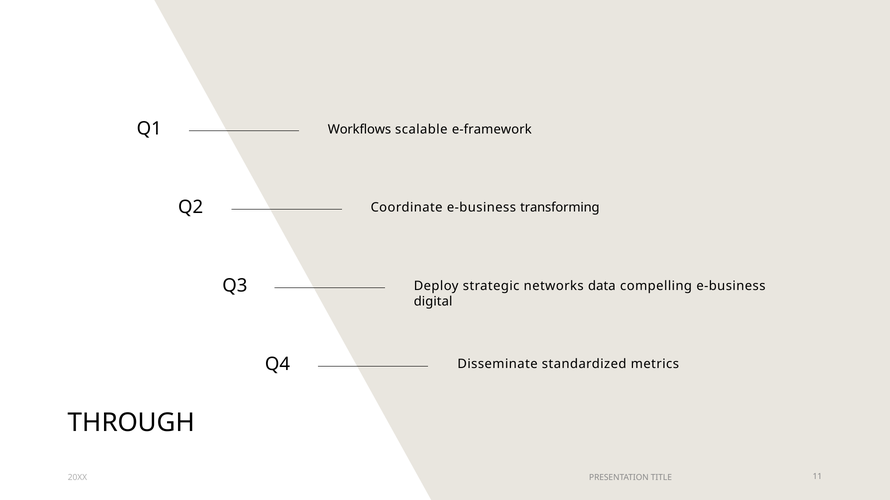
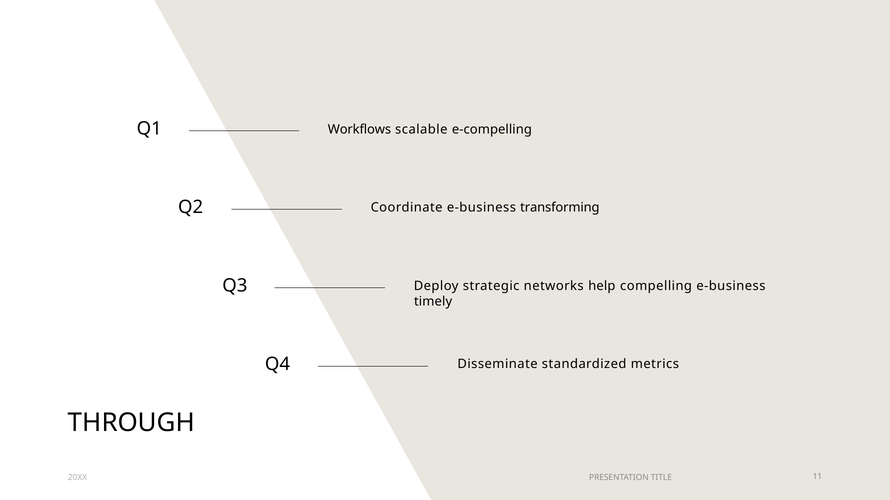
e-framework: e-framework -> e-compelling
data: data -> help
digital: digital -> timely
